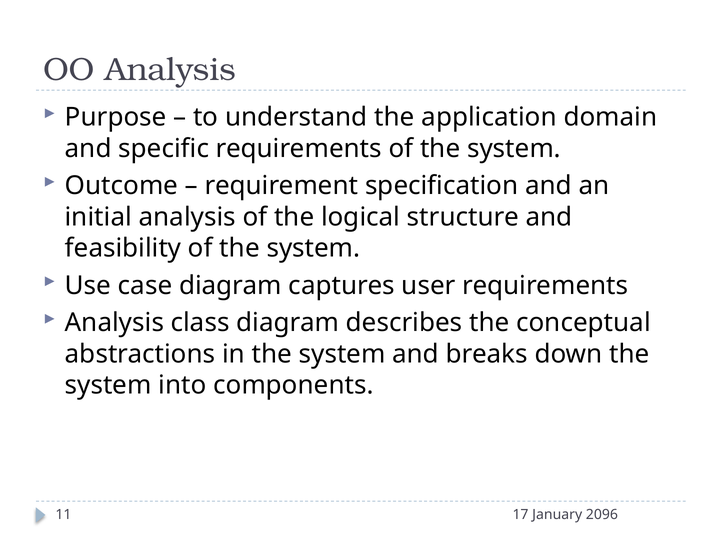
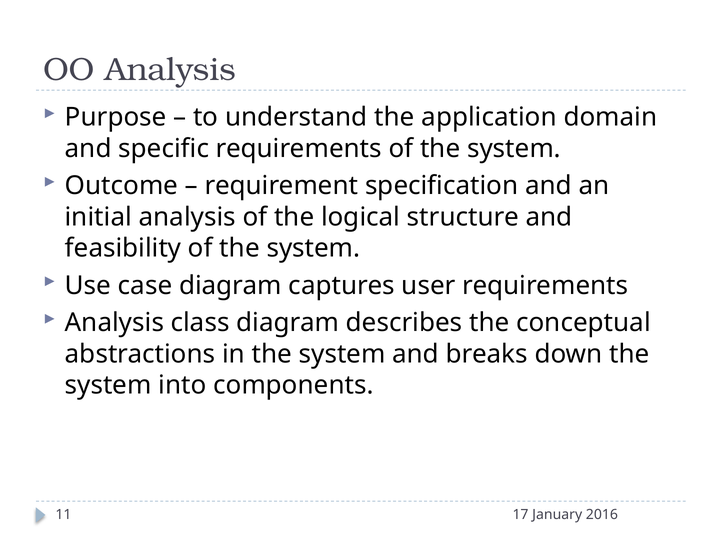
2096: 2096 -> 2016
